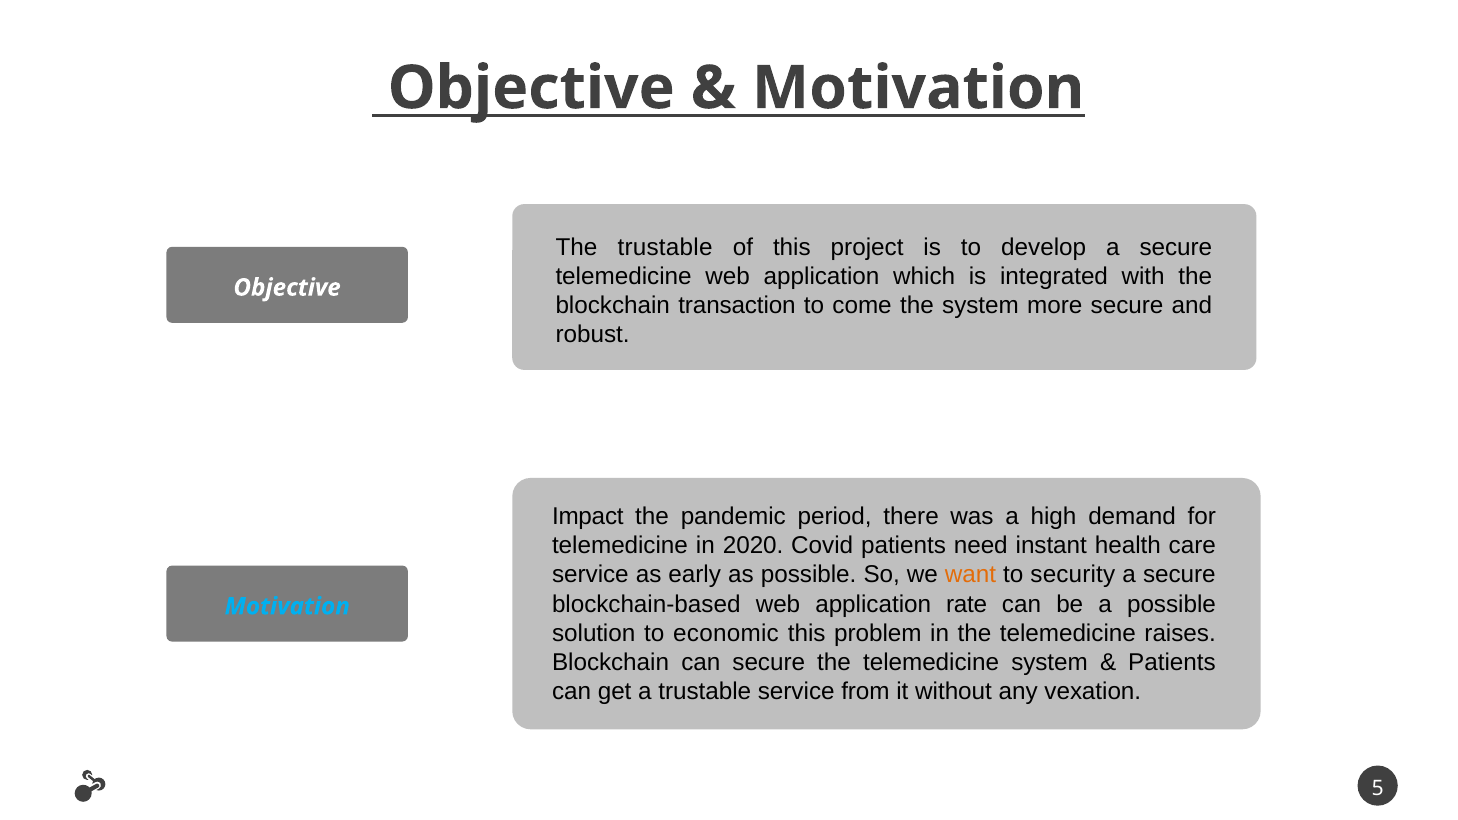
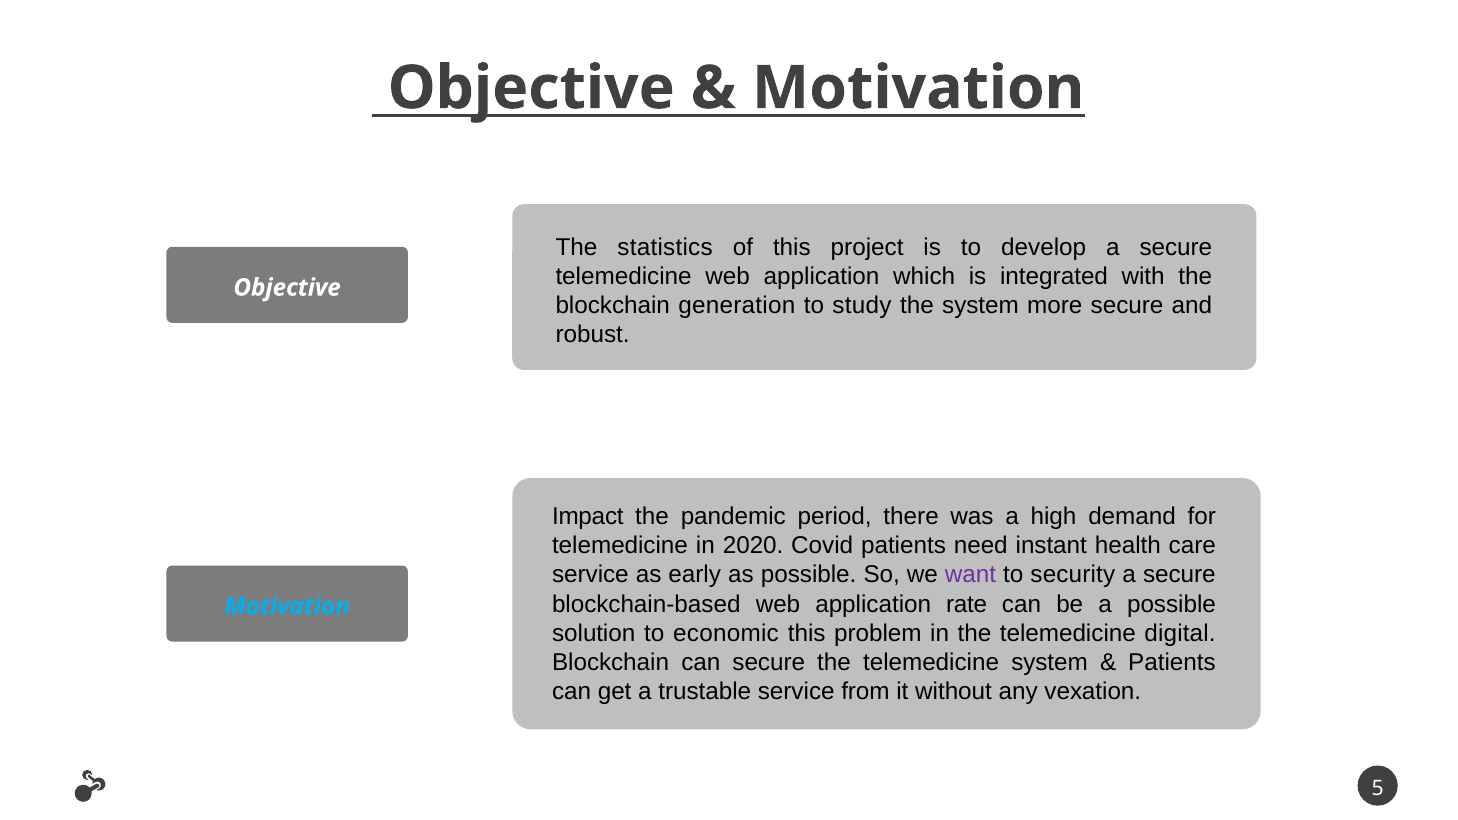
The trustable: trustable -> statistics
transaction: transaction -> generation
come: come -> study
want colour: orange -> purple
raises: raises -> digital
